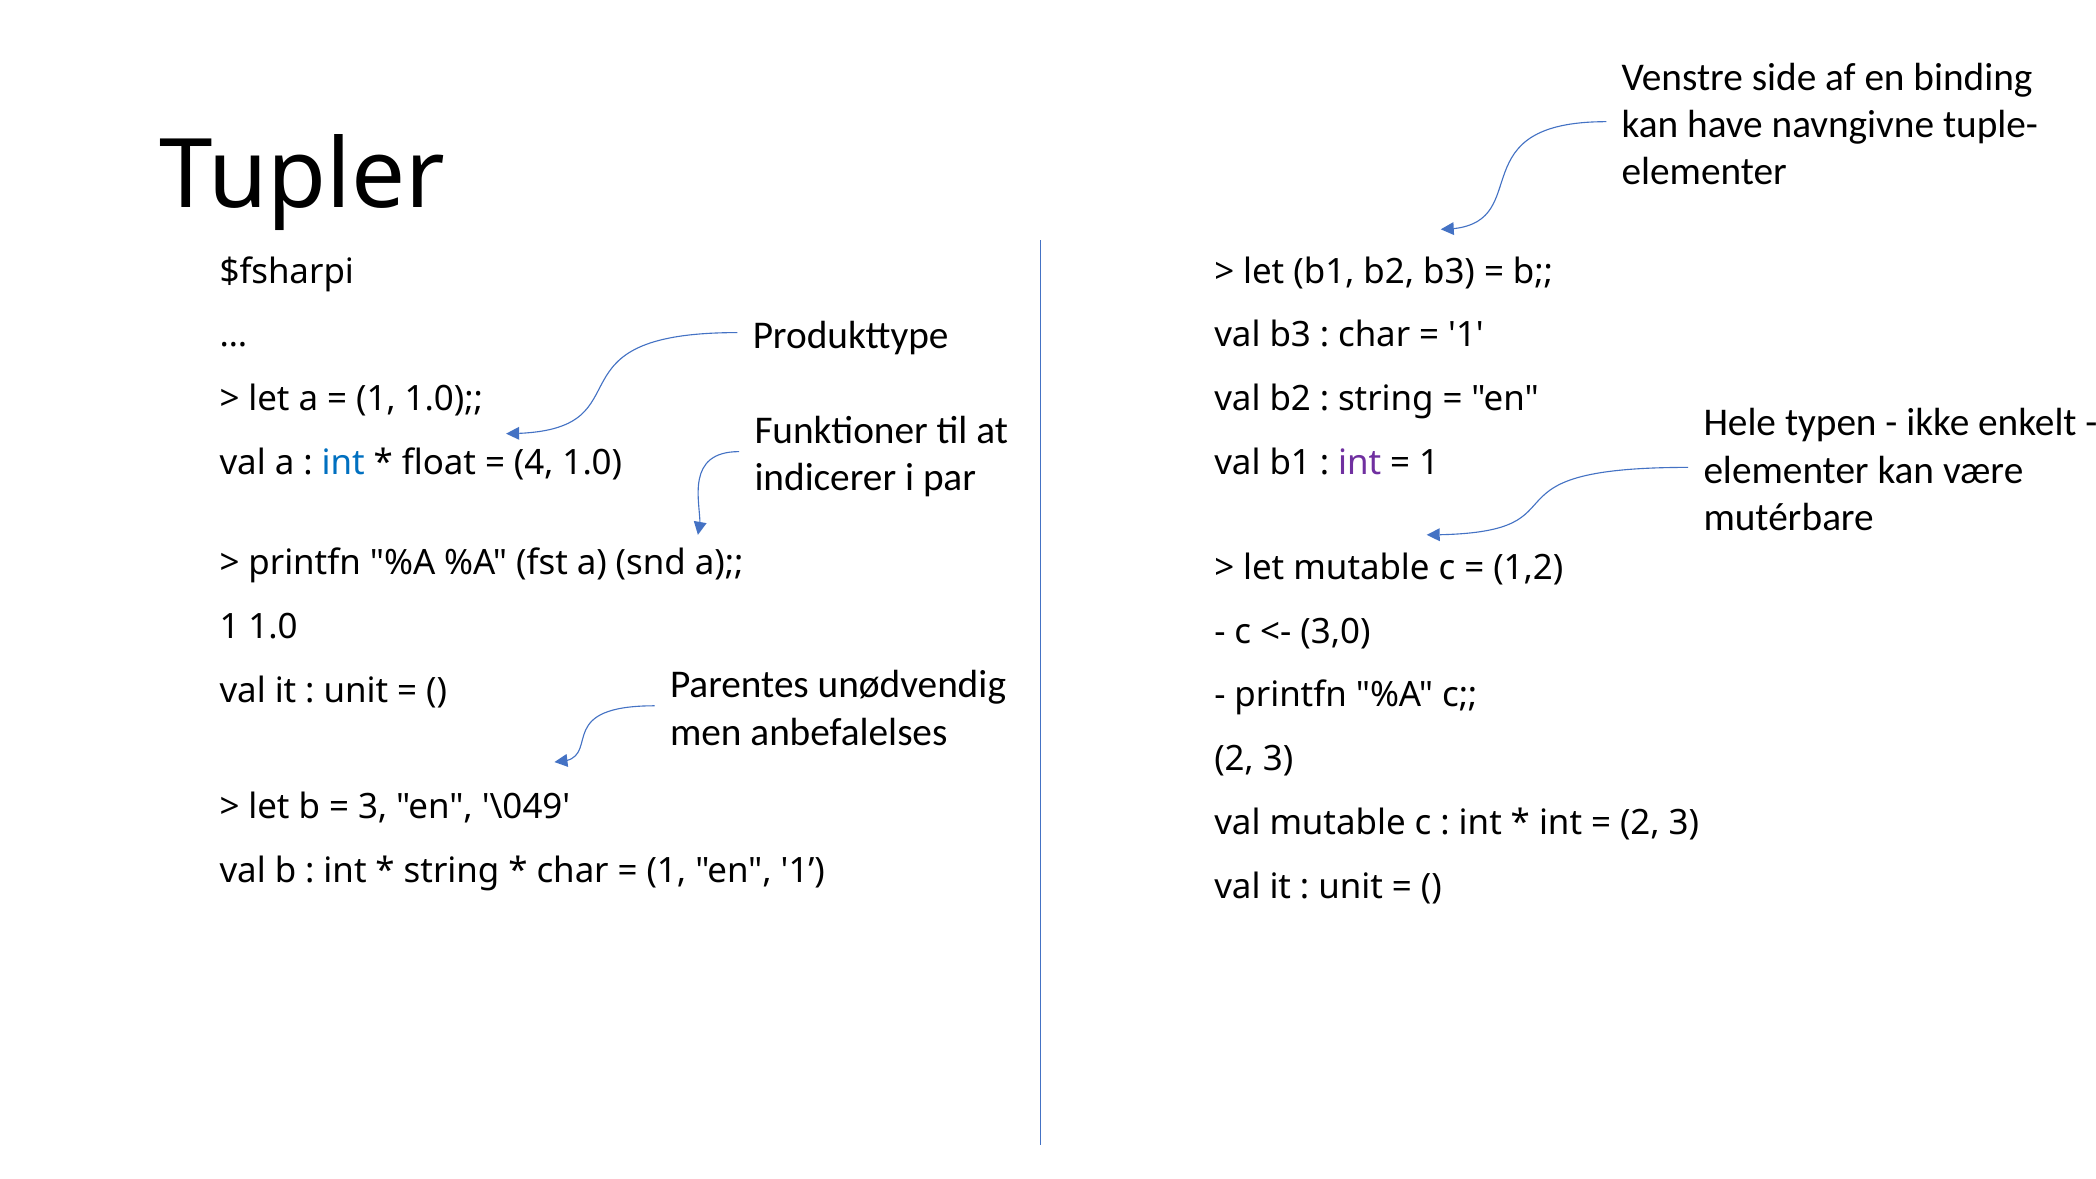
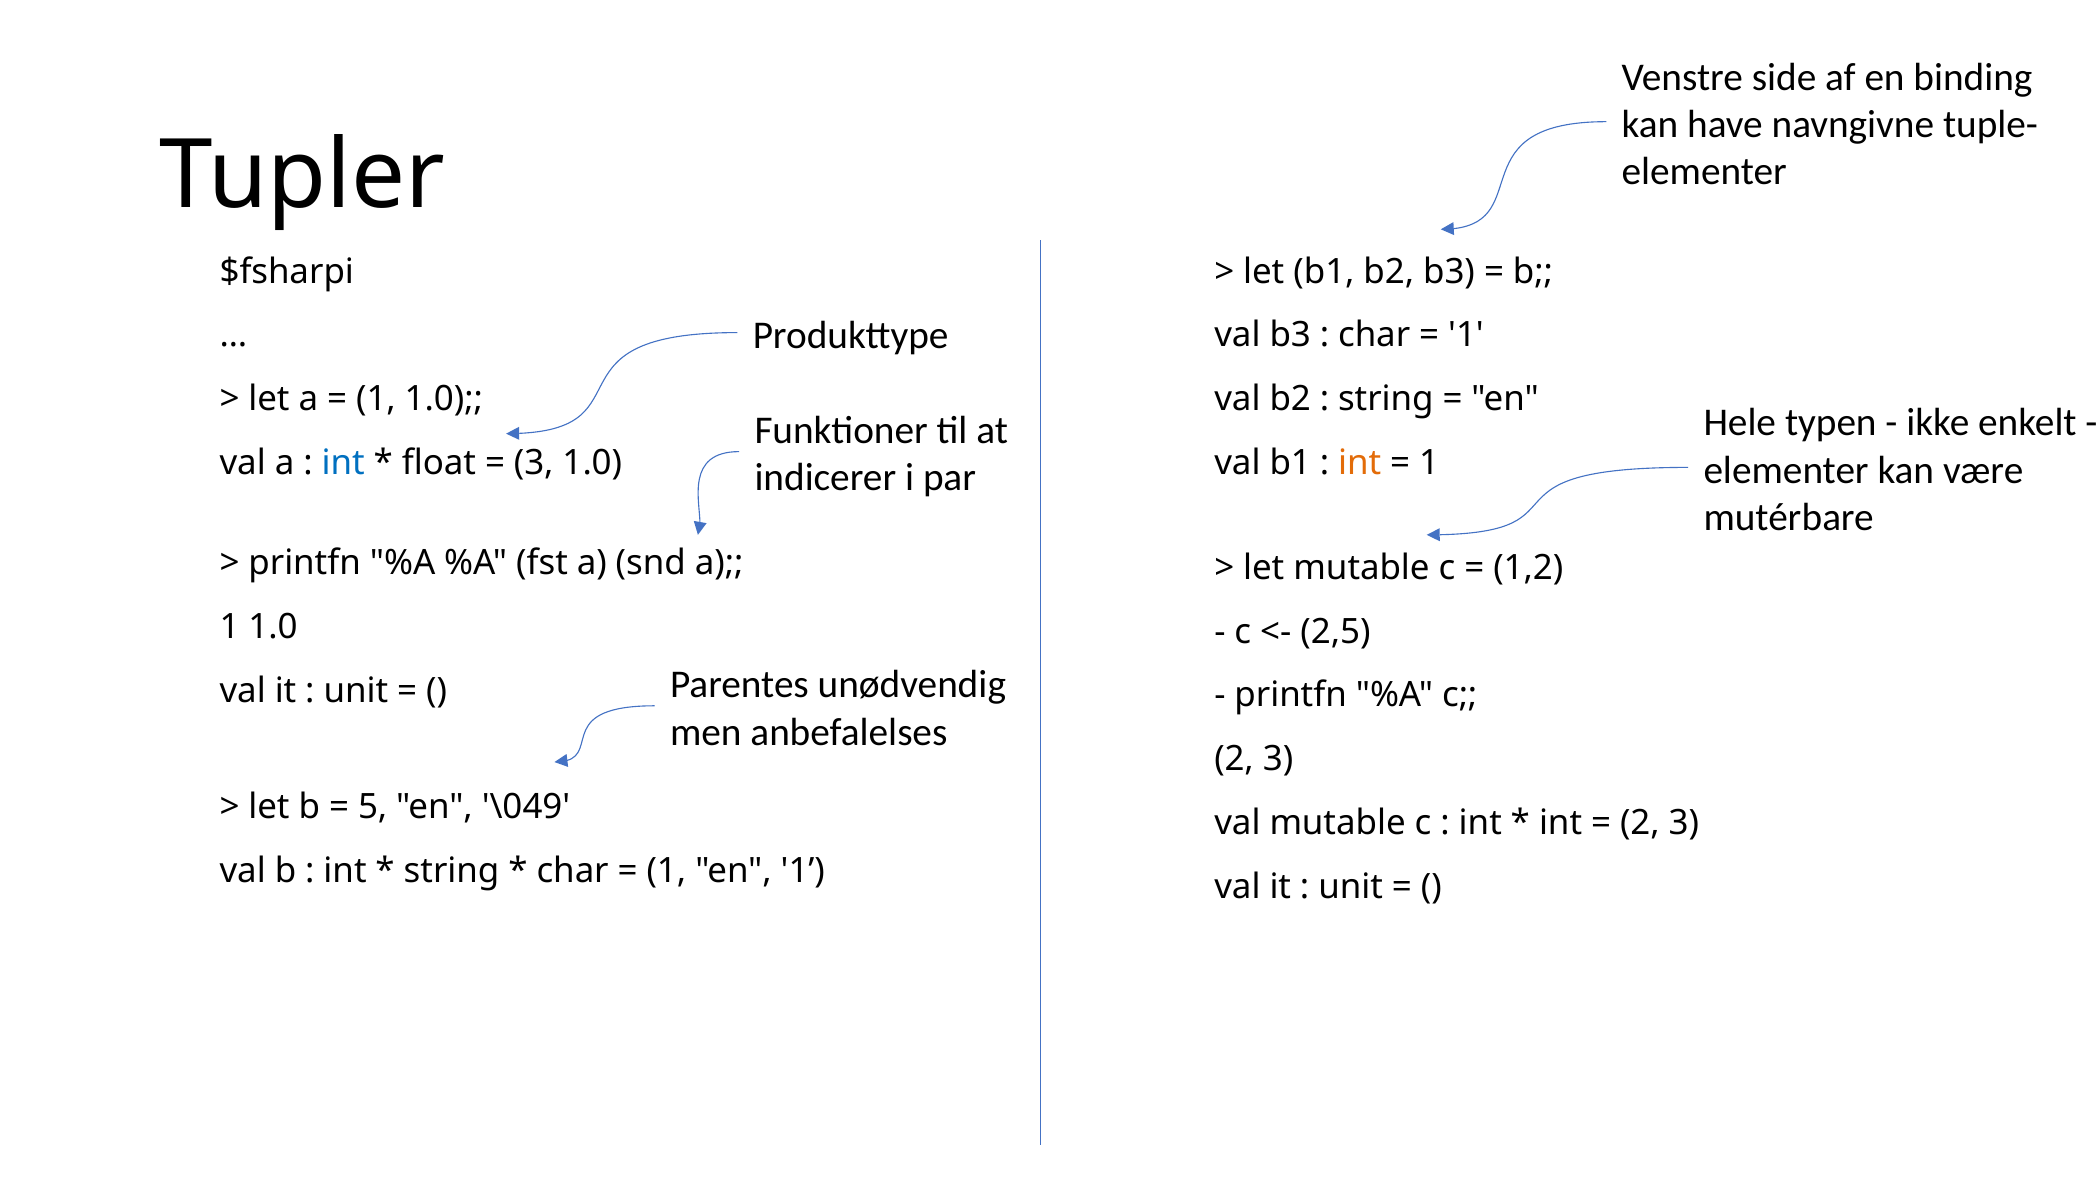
4 at (534, 463): 4 -> 3
int at (1360, 463) colour: purple -> orange
3,0: 3,0 -> 2,5
3 at (373, 807): 3 -> 5
